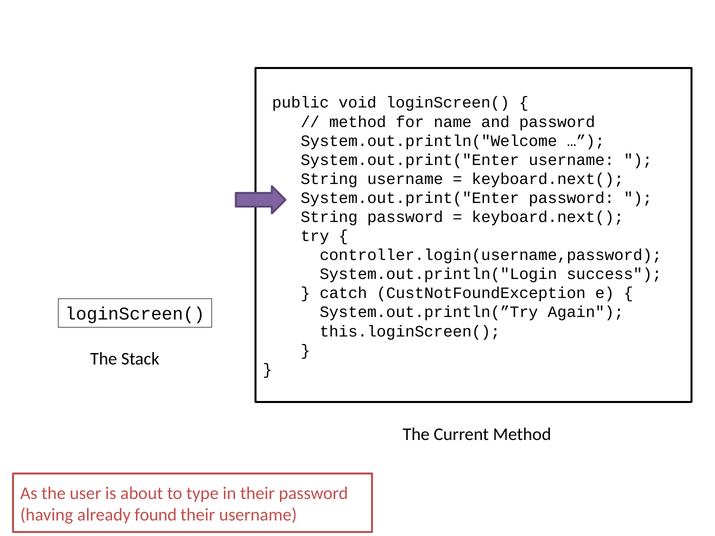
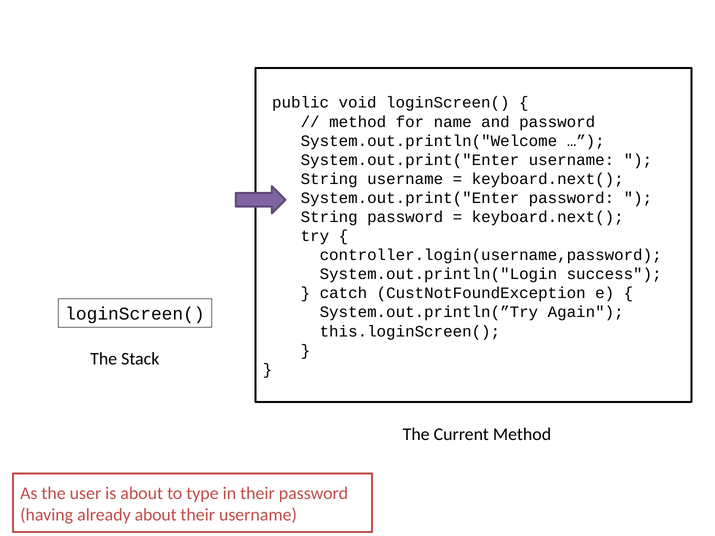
already found: found -> about
